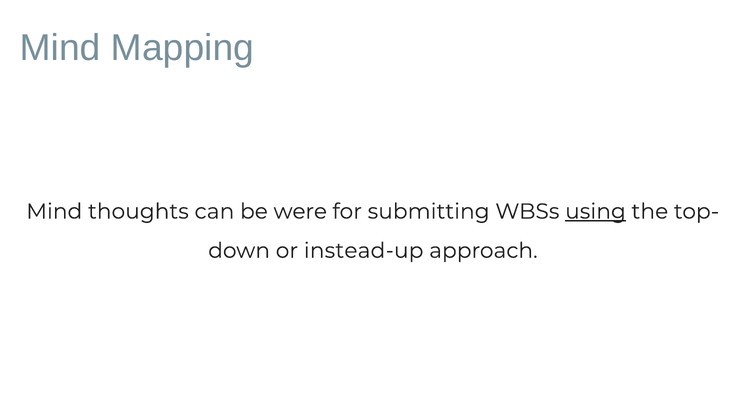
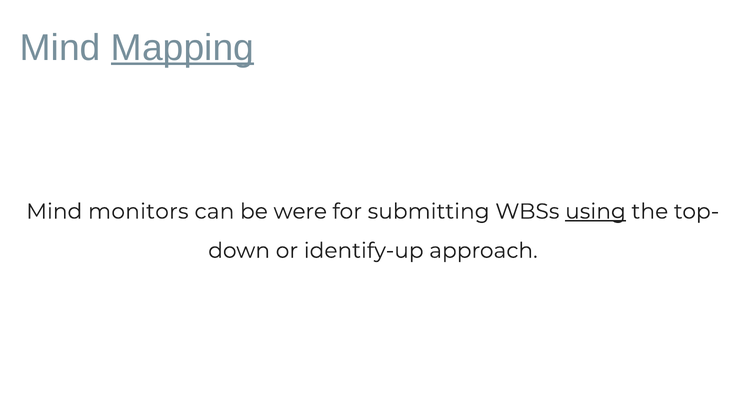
Mapping underline: none -> present
thoughts: thoughts -> monitors
instead-up: instead-up -> identify-up
